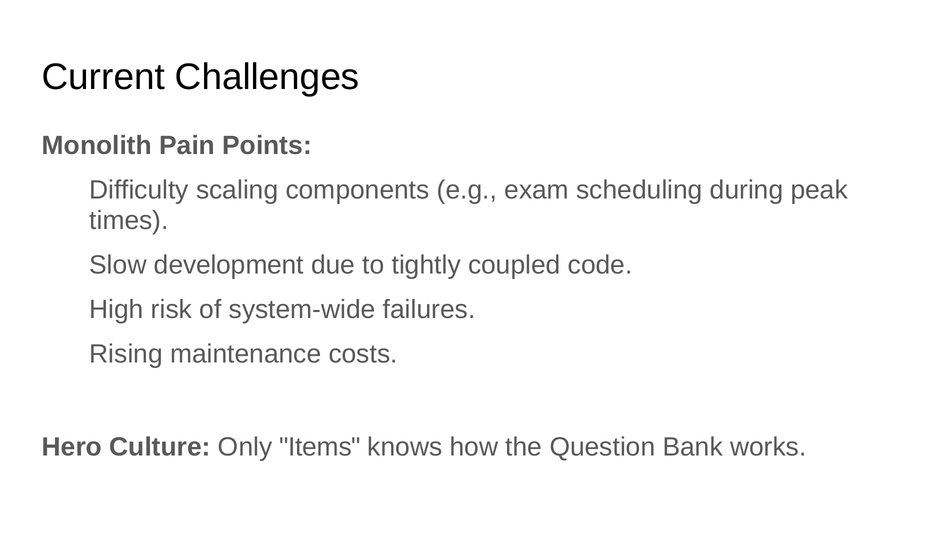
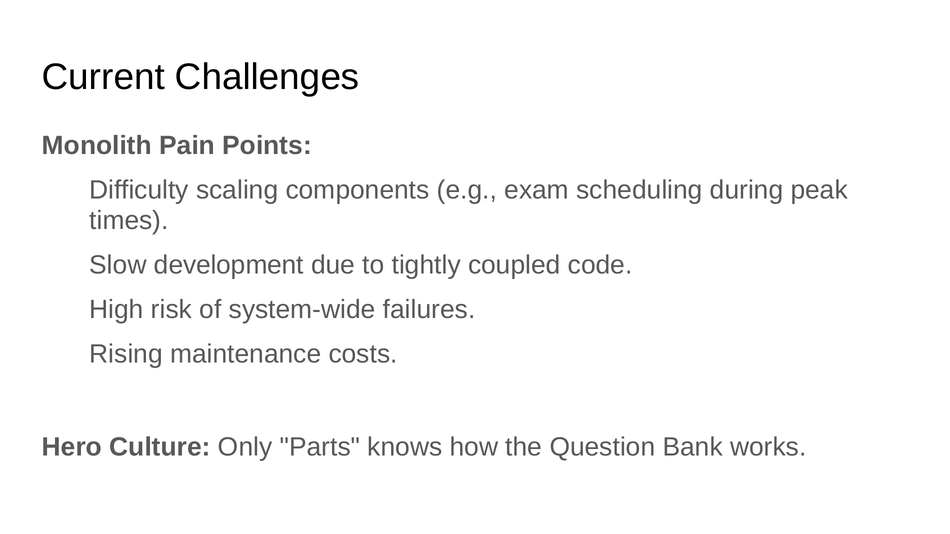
Items: Items -> Parts
